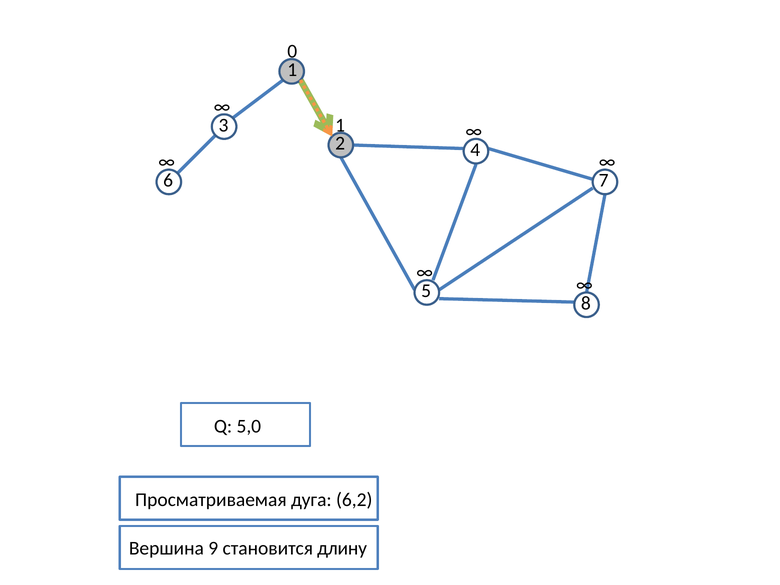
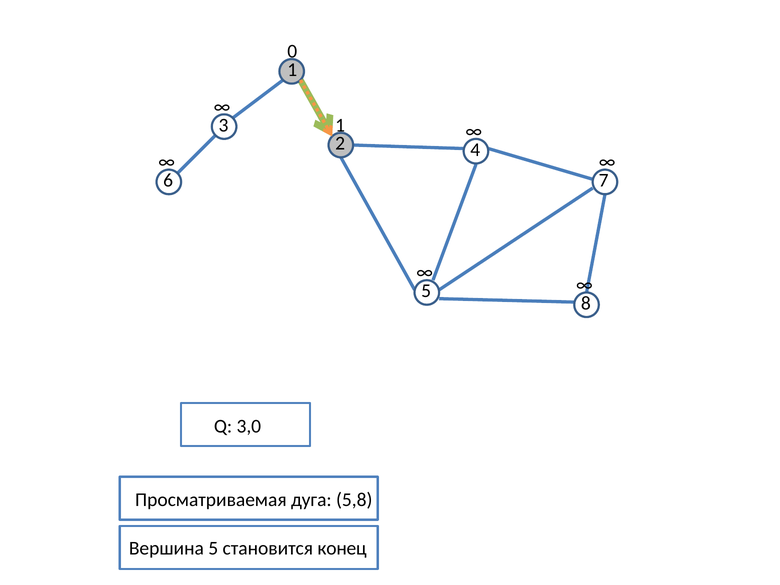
5,0: 5,0 -> 3,0
6,2: 6,2 -> 5,8
Вершина 9: 9 -> 5
длину: длину -> конец
